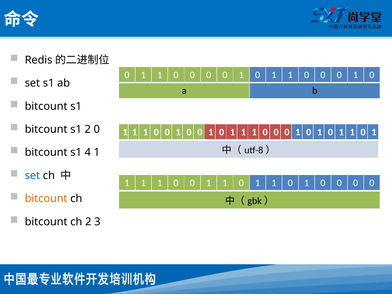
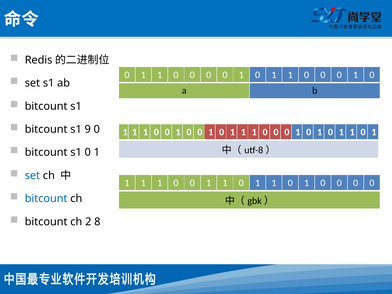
s1 2: 2 -> 9
s1 4: 4 -> 0
bitcount at (46, 199) colour: orange -> blue
3: 3 -> 8
